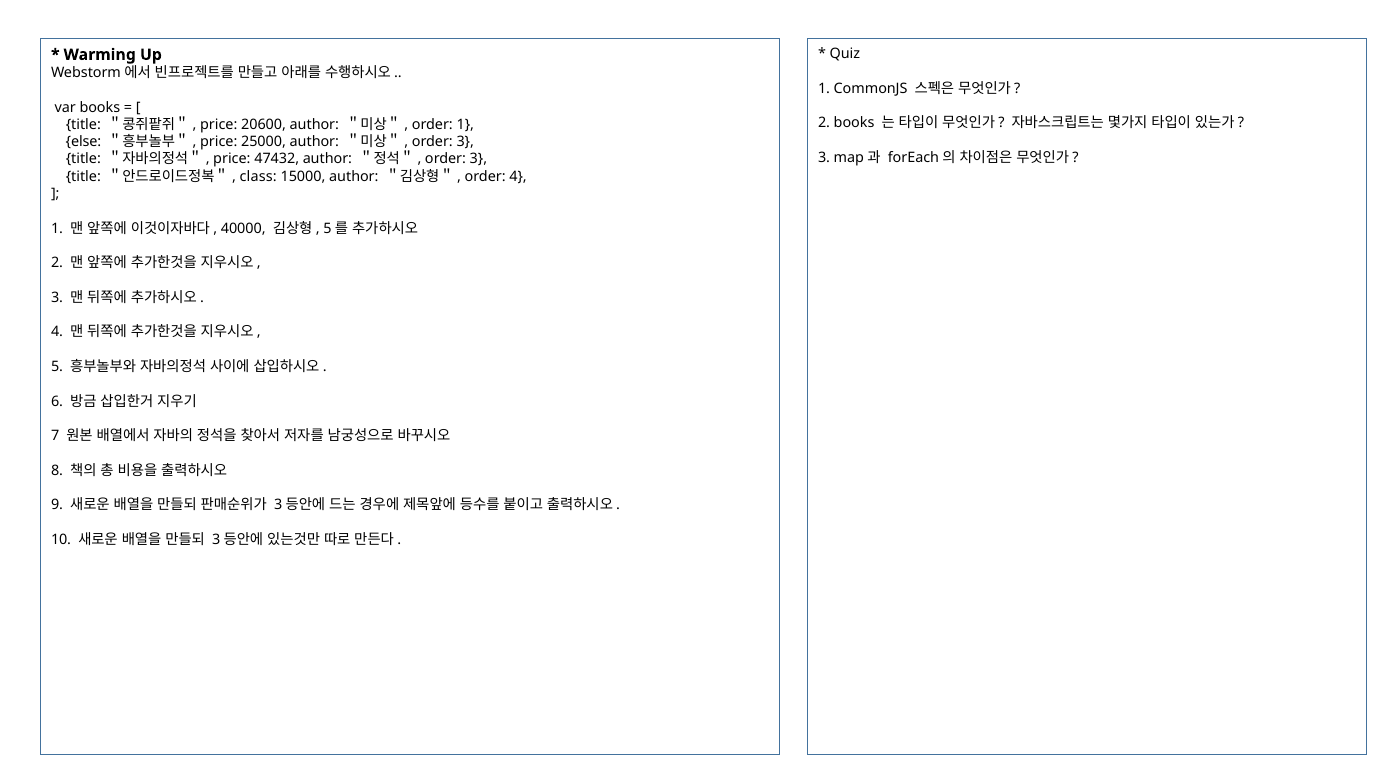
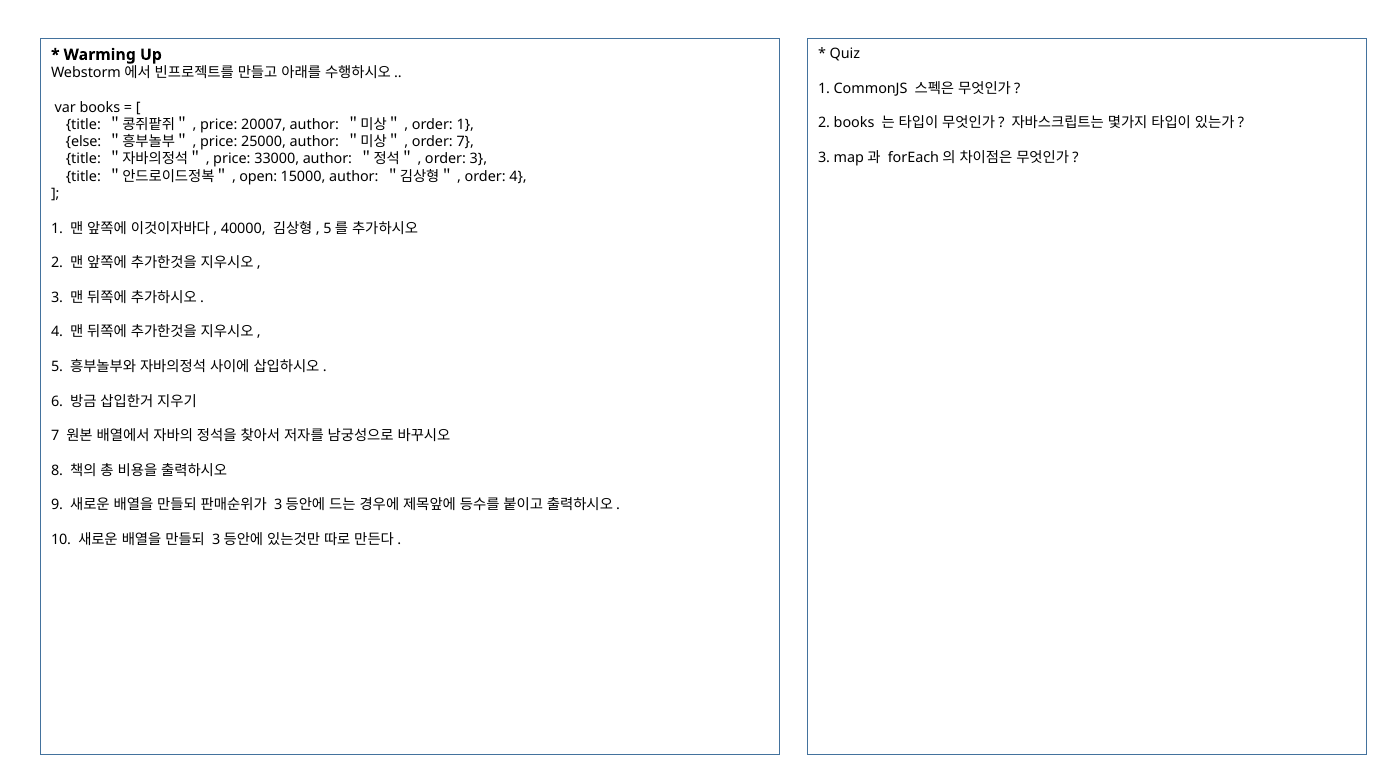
20600: 20600 -> 20007
3 at (465, 142): 3 -> 7
47432: 47432 -> 33000
class: class -> open
